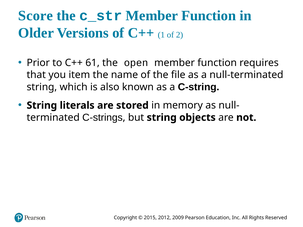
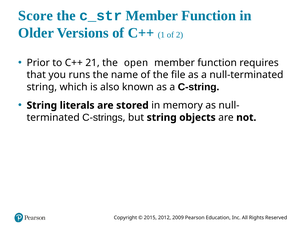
61: 61 -> 21
item: item -> runs
